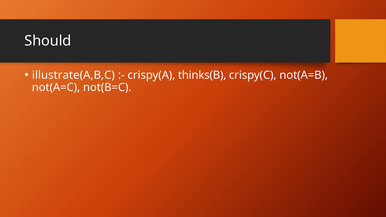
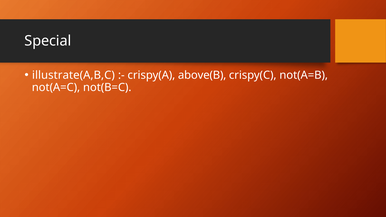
Should: Should -> Special
thinks(B: thinks(B -> above(B
